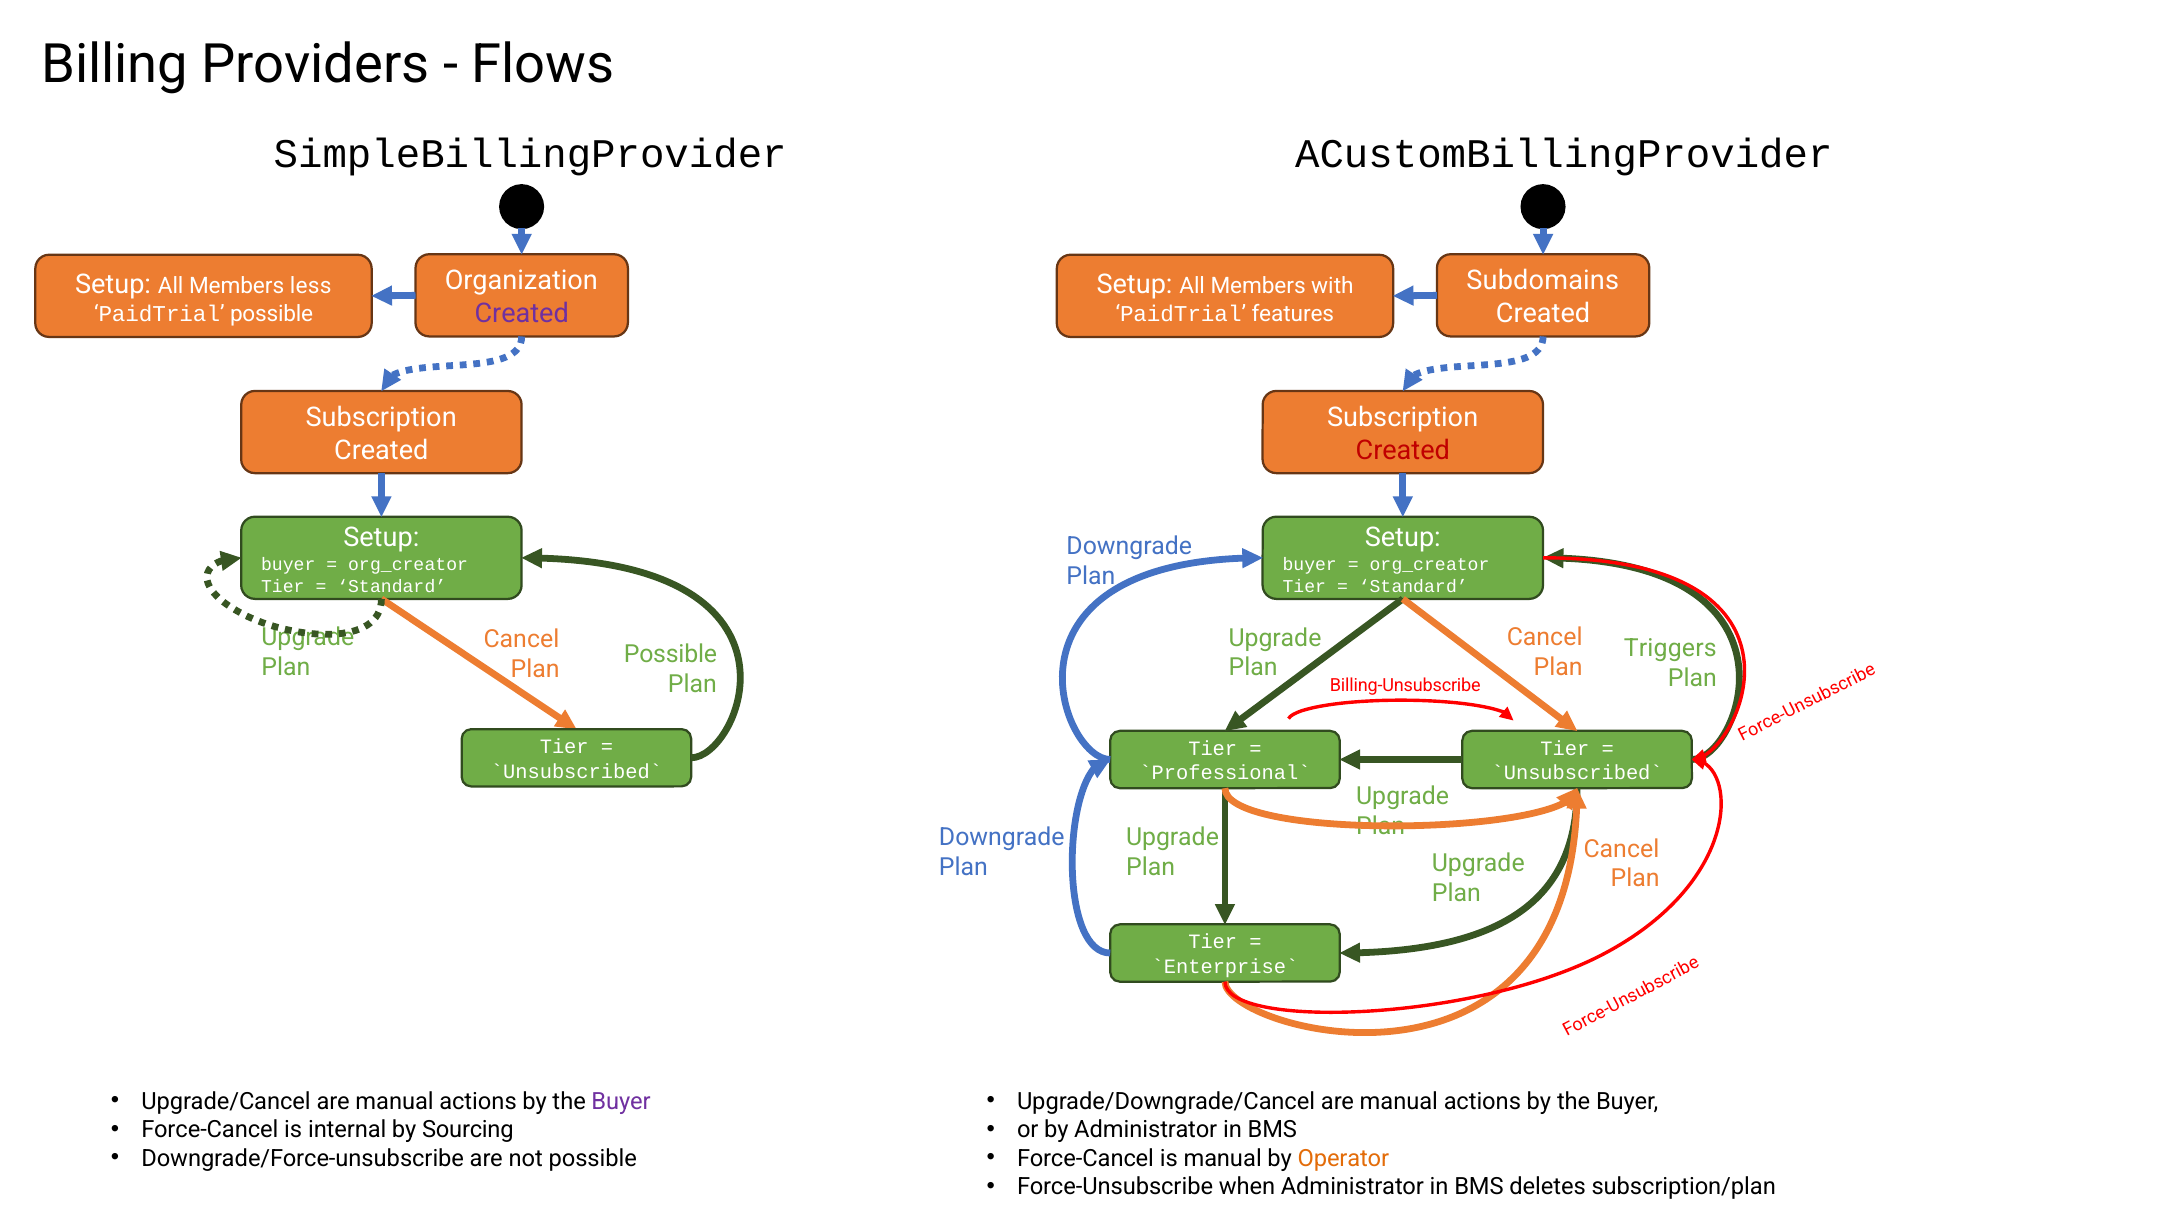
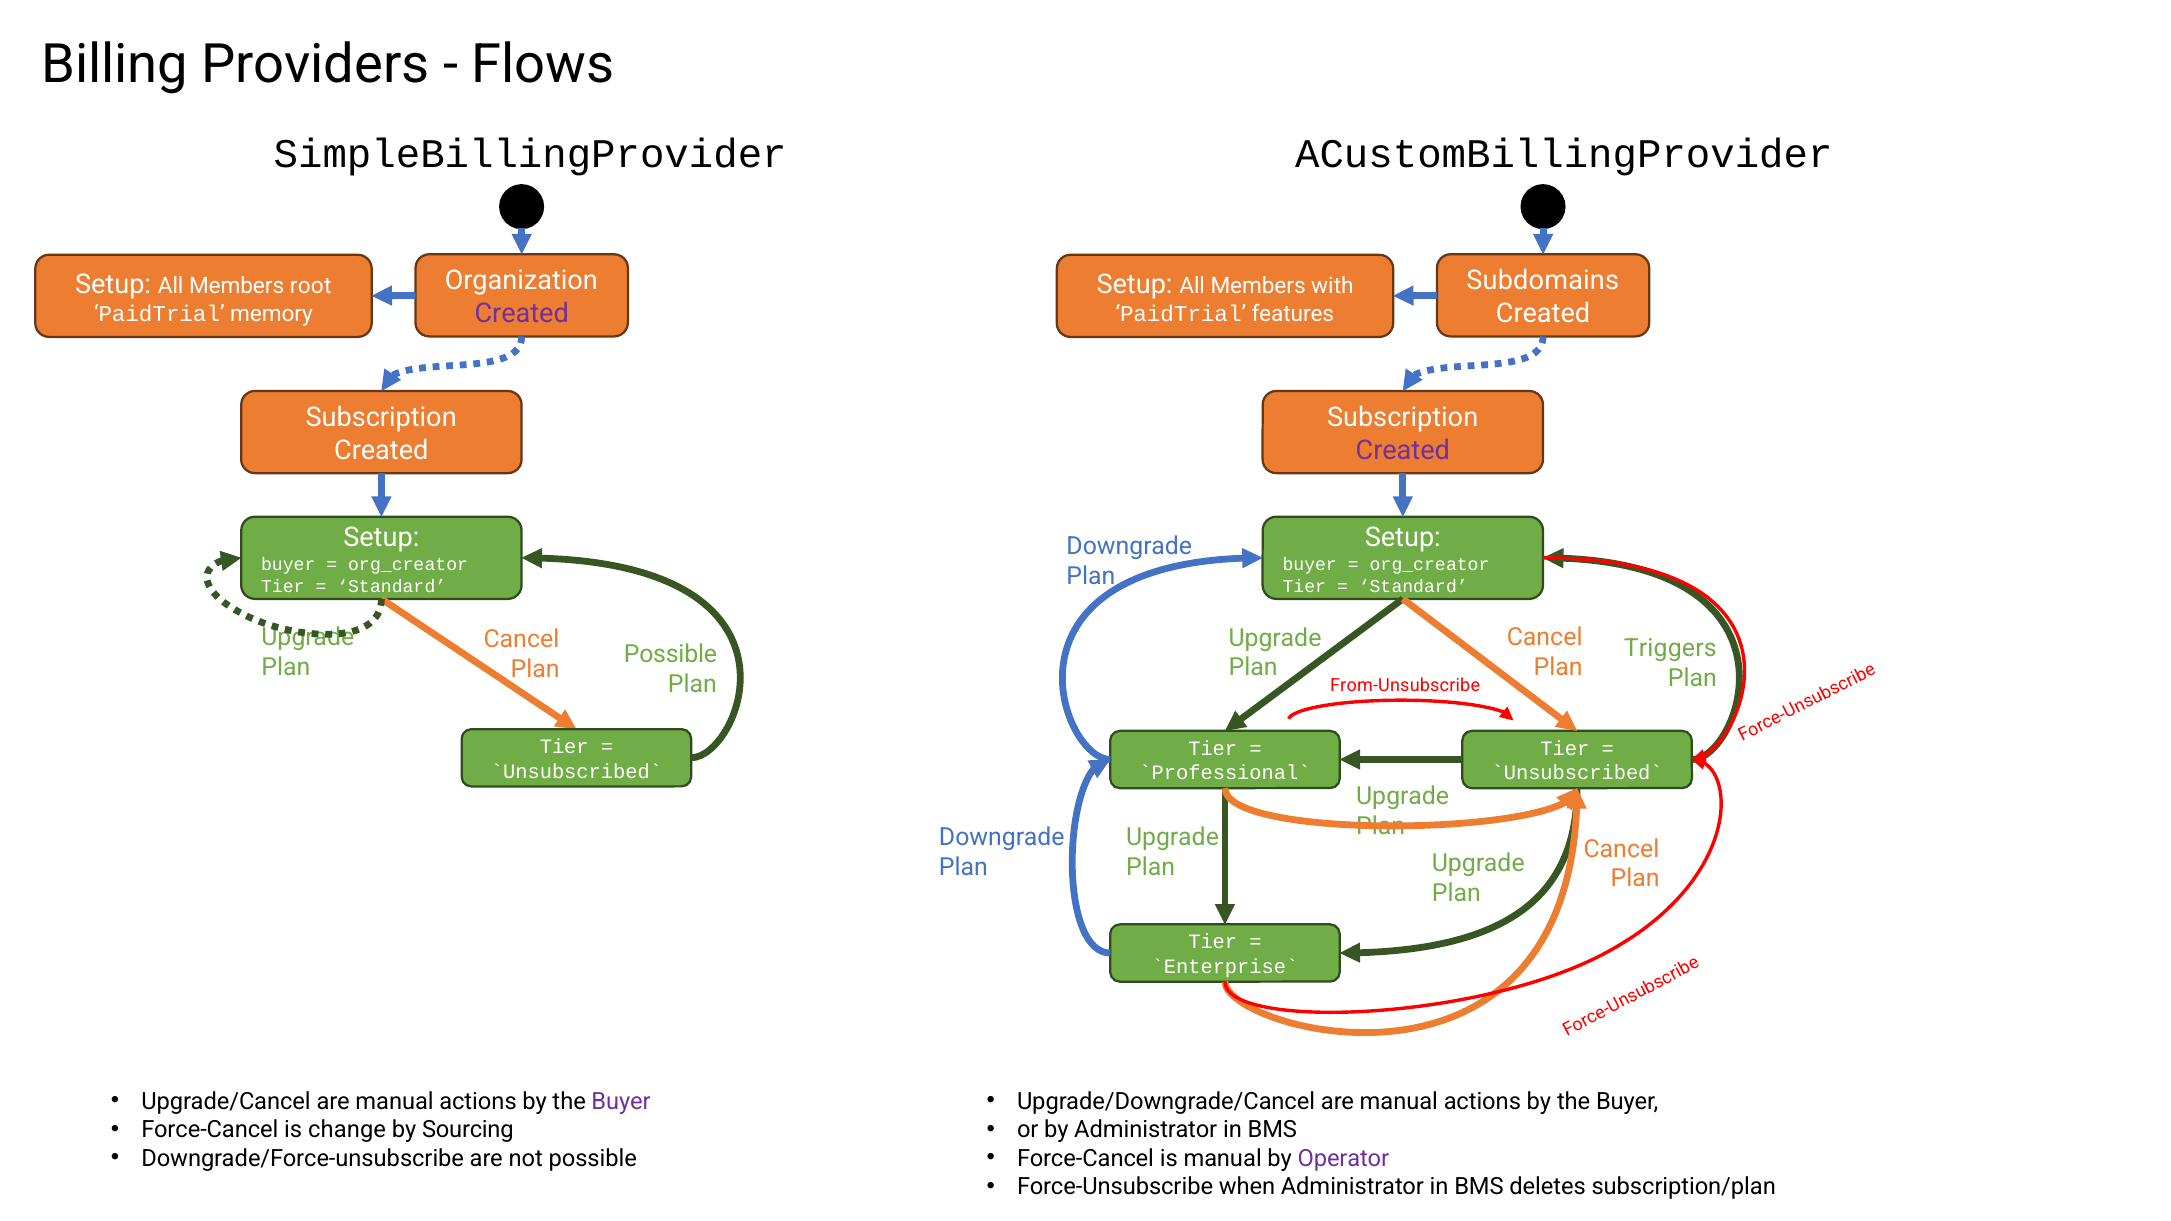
less: less -> root
PaidTrial possible: possible -> memory
Created at (1403, 450) colour: red -> purple
Billing-Unsubscribe: Billing-Unsubscribe -> From-Unsubscribe
internal: internal -> change
Operator colour: orange -> purple
